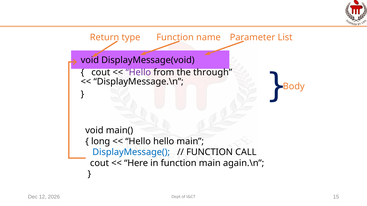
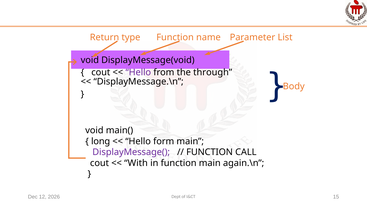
Hello hello: hello -> form
DisplayMessage( colour: blue -> purple
Here: Here -> With
